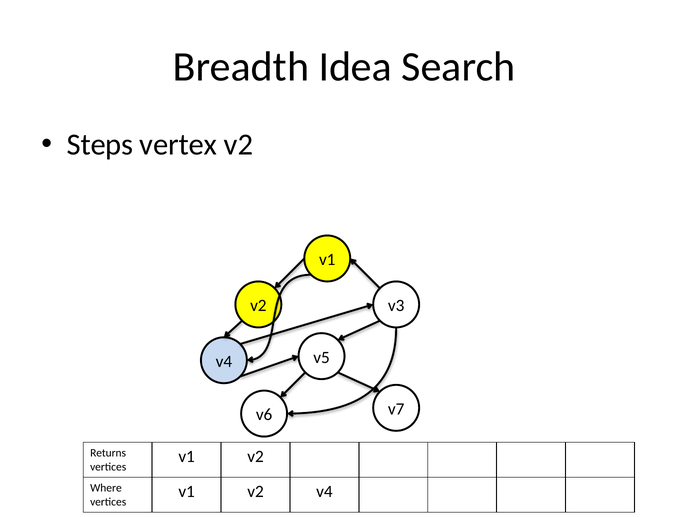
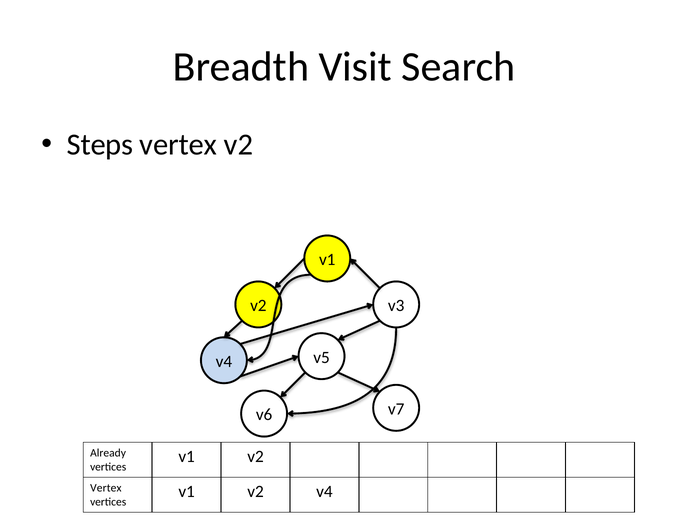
Idea: Idea -> Visit
Returns: Returns -> Already
Where at (106, 488): Where -> Vertex
